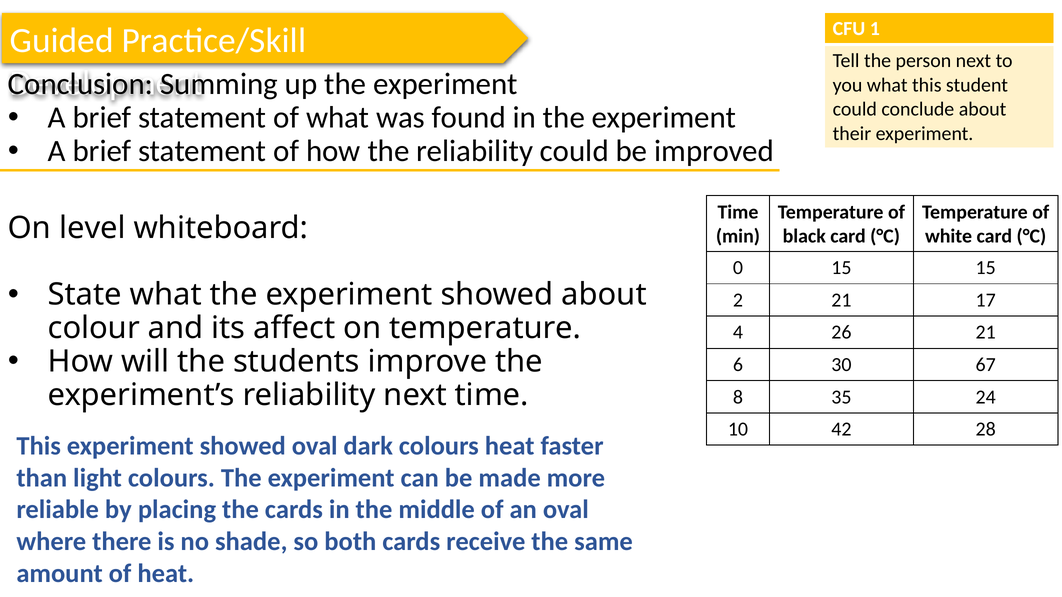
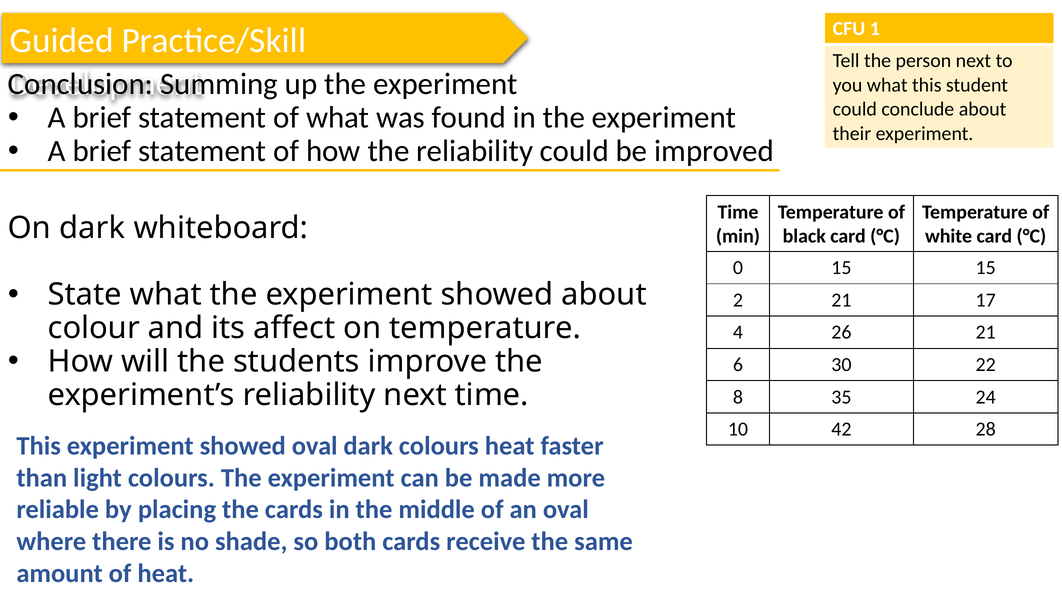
On level: level -> dark
67: 67 -> 22
